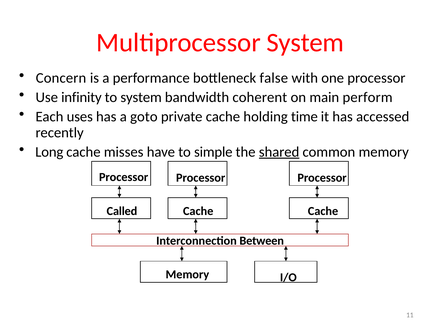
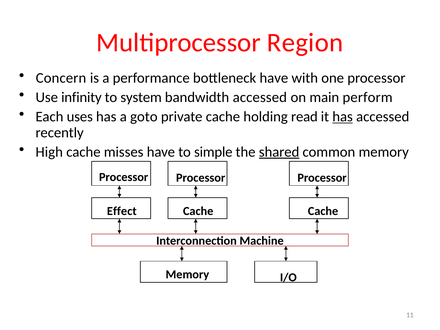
Multiprocessor System: System -> Region
bottleneck false: false -> have
bandwidth coherent: coherent -> accessed
time: time -> read
has at (343, 117) underline: none -> present
Long: Long -> High
Called: Called -> Effect
Between: Between -> Machine
